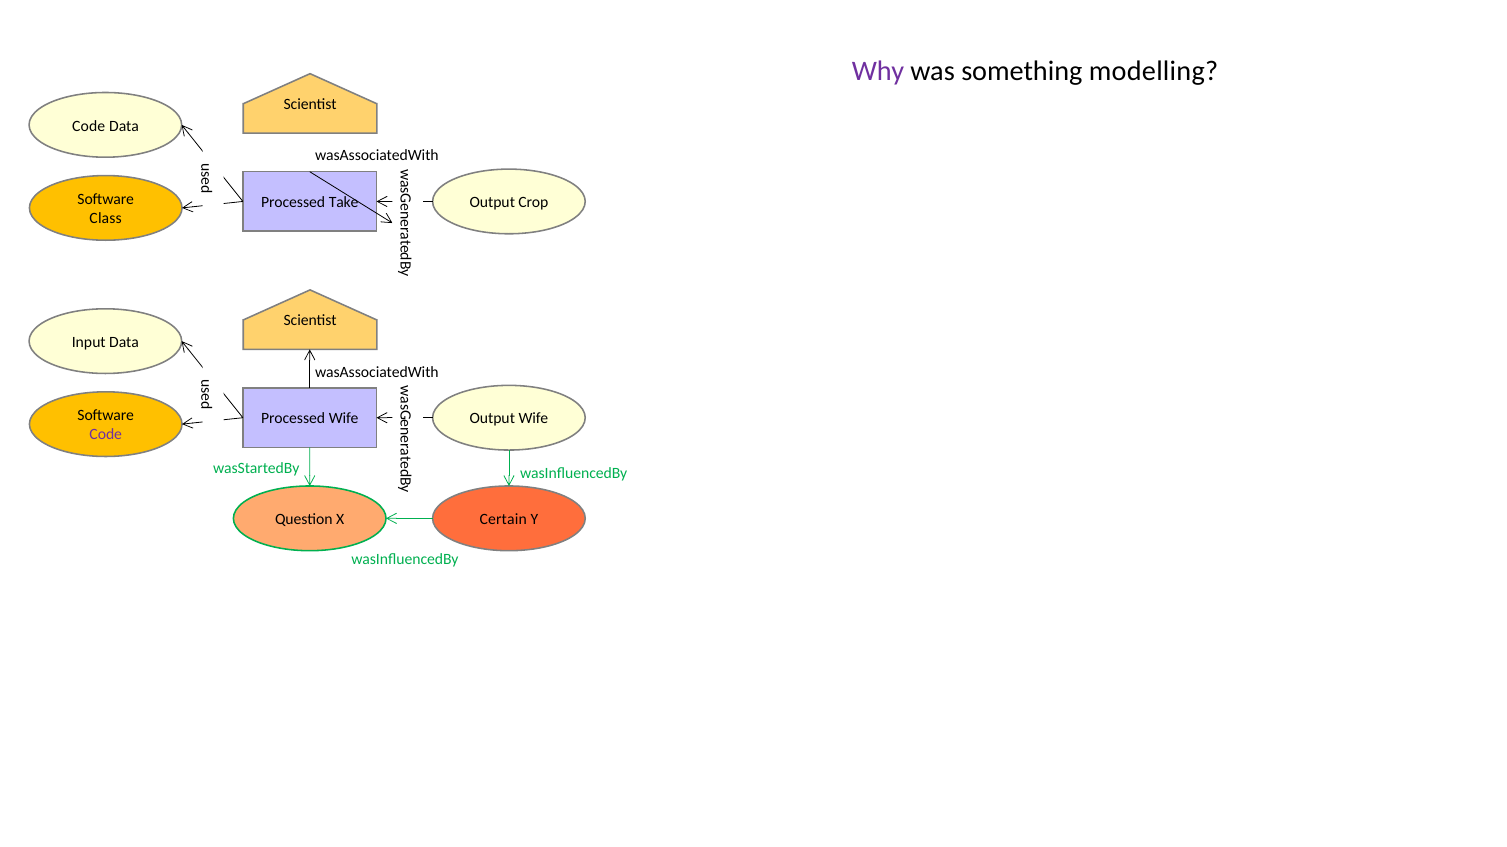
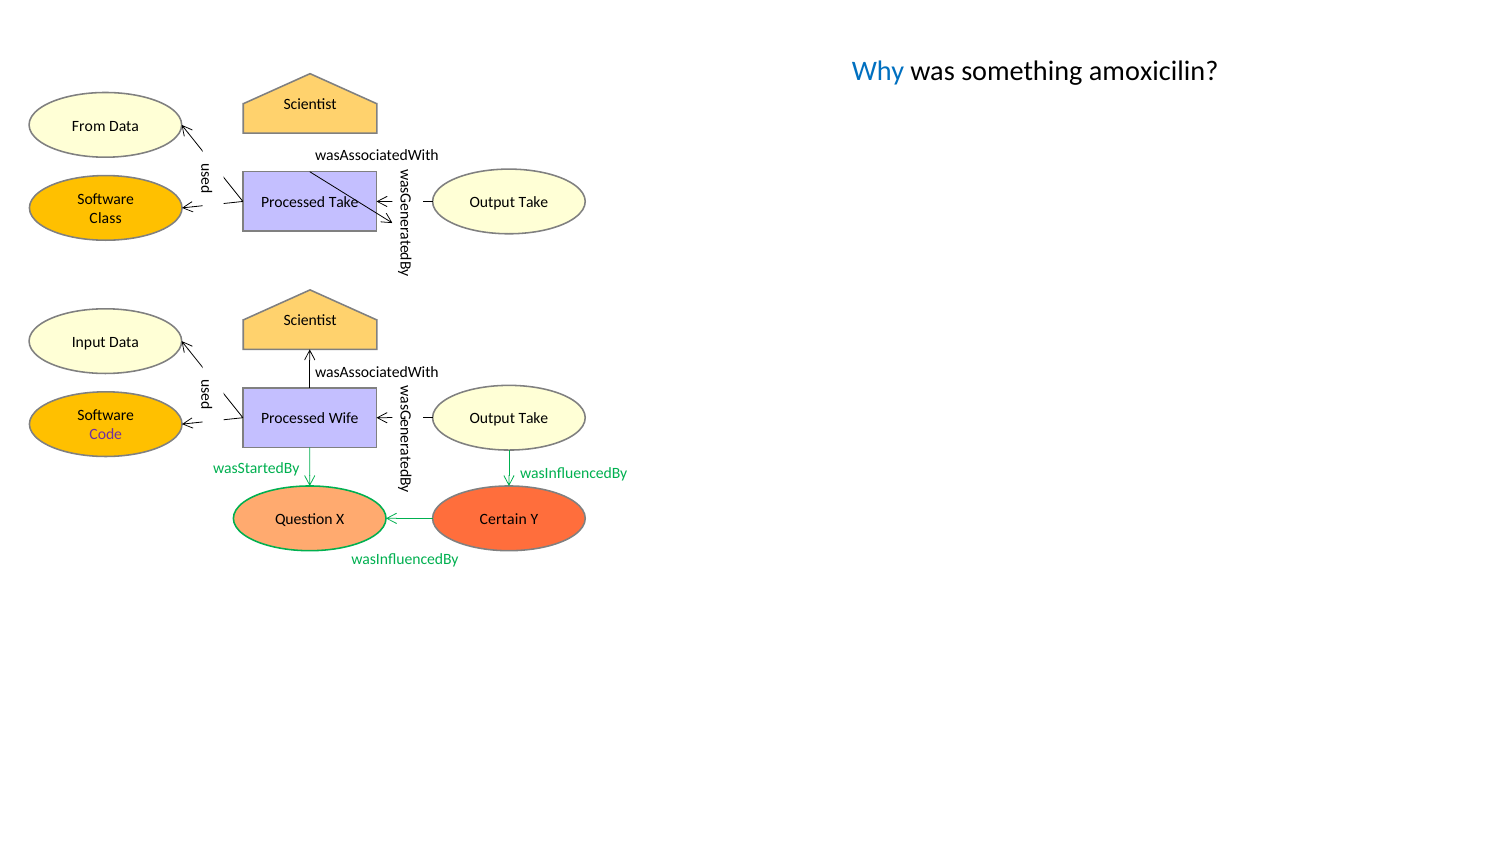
Why colour: purple -> blue
modelling: modelling -> amoxicilin
Code at (89, 126): Code -> From
Crop at (533, 203): Crop -> Take
Wife at (533, 419): Wife -> Take
